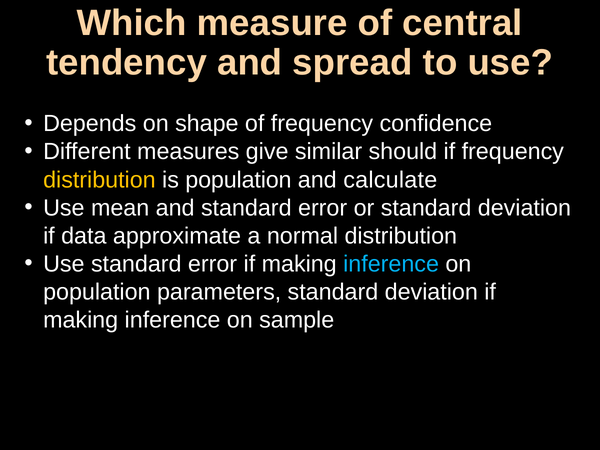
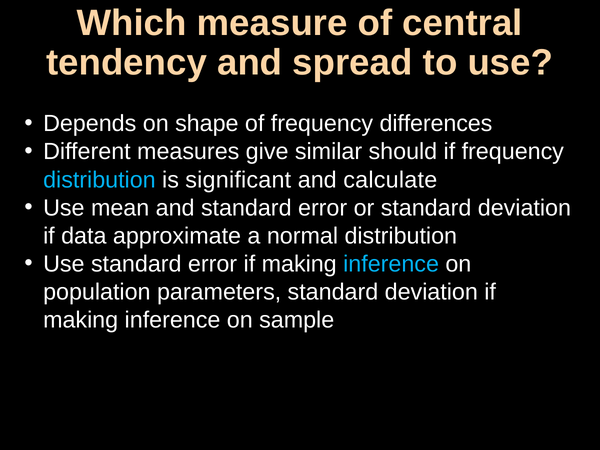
confidence: confidence -> differences
distribution at (99, 180) colour: yellow -> light blue
is population: population -> significant
